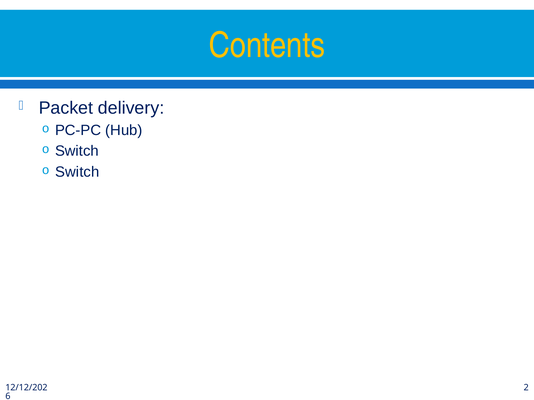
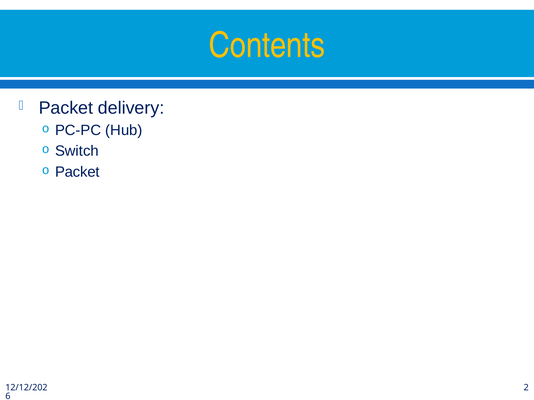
Switch at (77, 172): Switch -> Packet
